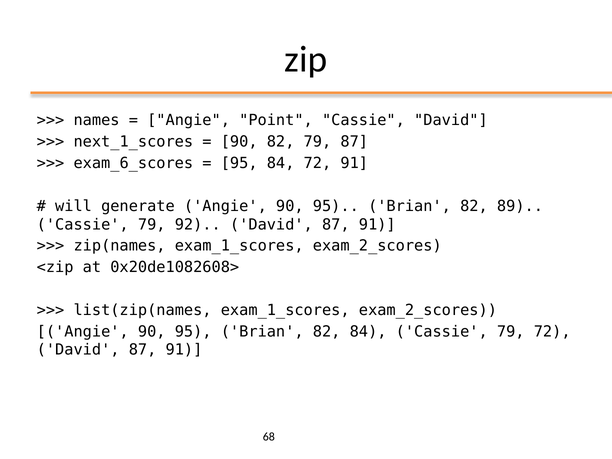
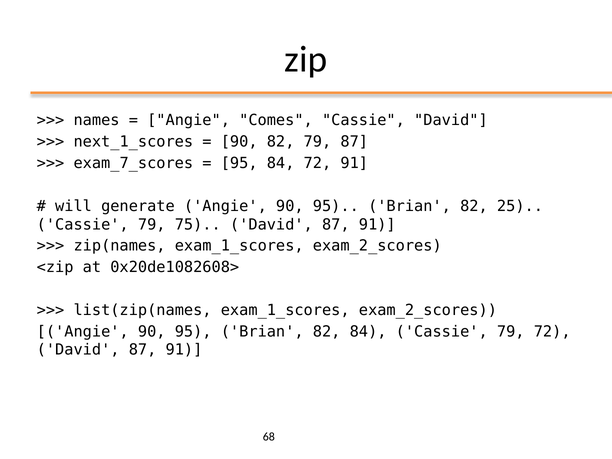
Point: Point -> Comes
exam_6_scores: exam_6_scores -> exam_7_scores
89: 89 -> 25
92: 92 -> 75
